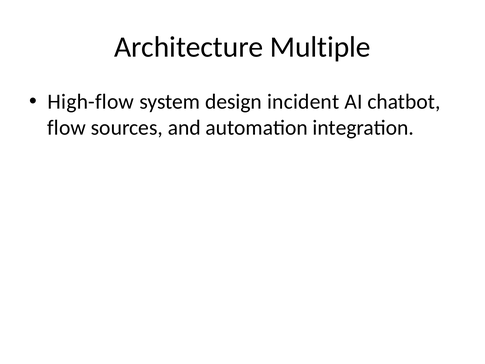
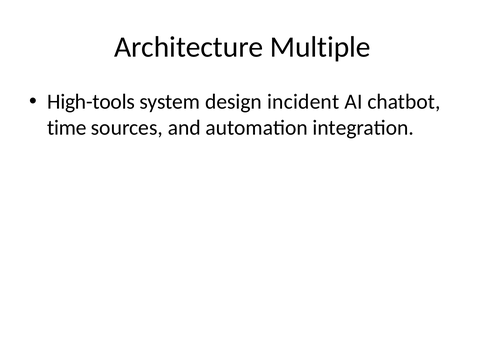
High-flow: High-flow -> High-tools
flow: flow -> time
